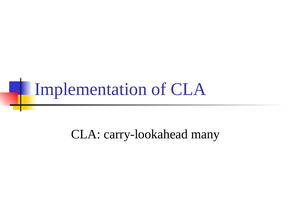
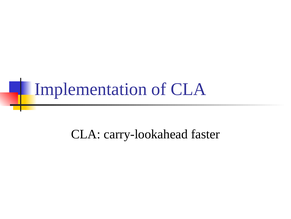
many: many -> faster
